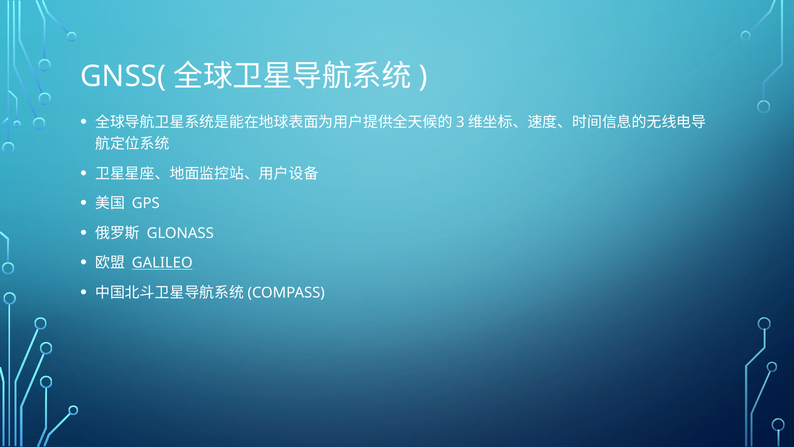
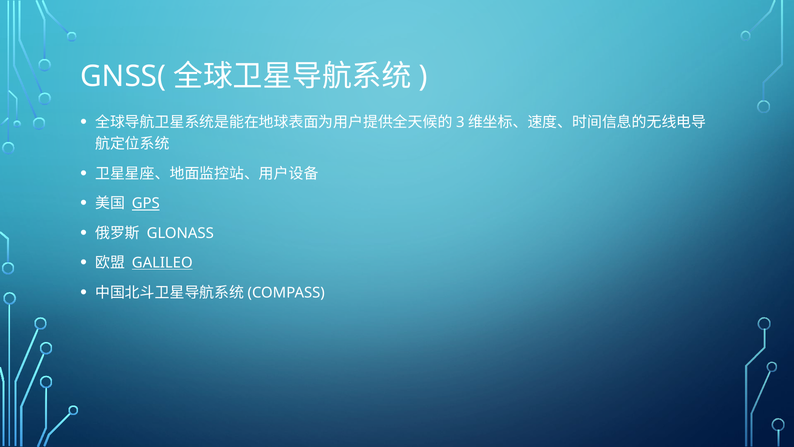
GPS underline: none -> present
